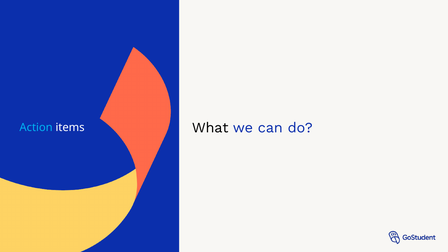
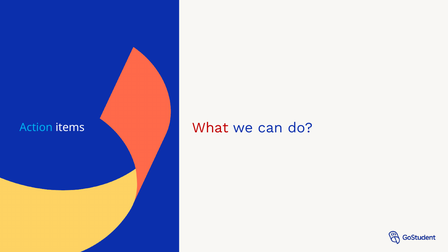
What colour: black -> red
